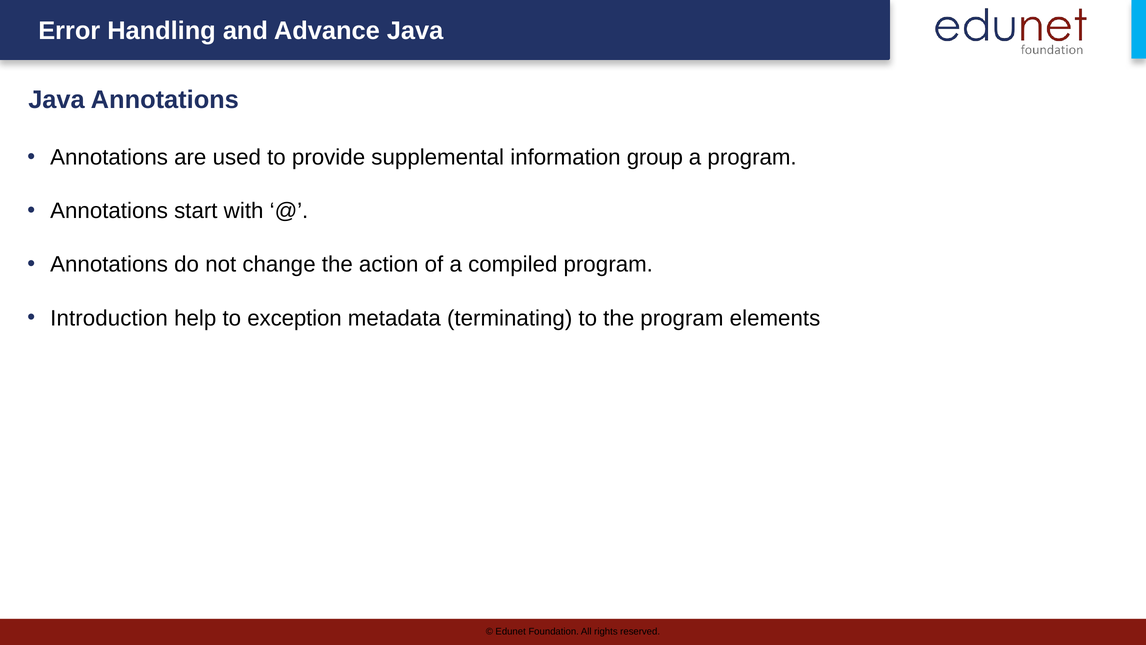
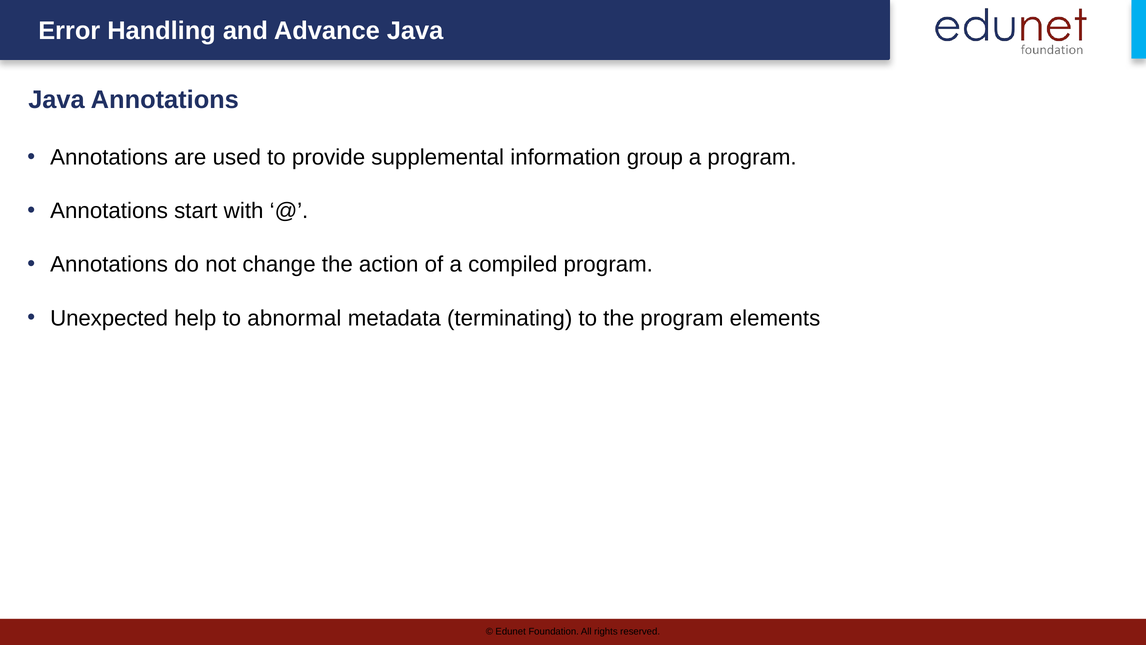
Introduction: Introduction -> Unexpected
exception: exception -> abnormal
